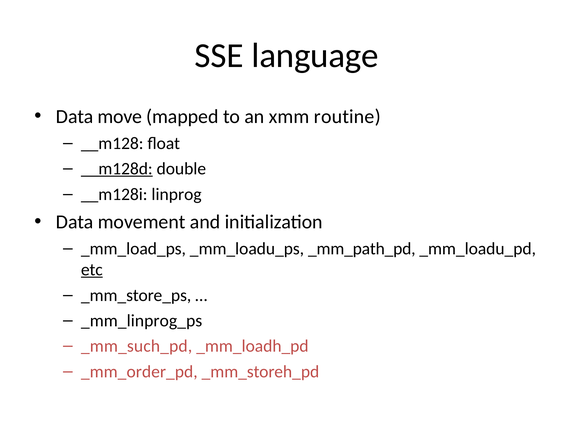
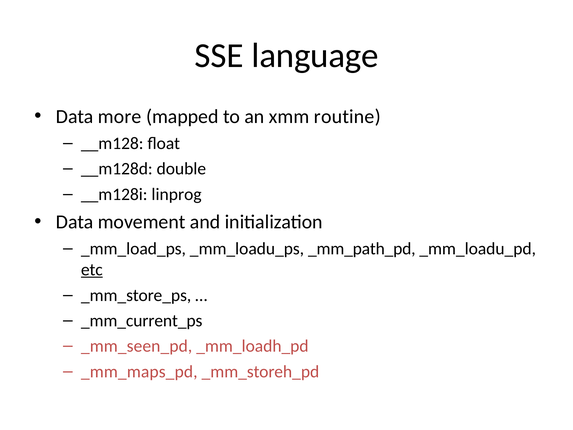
move: move -> more
__m128d underline: present -> none
_mm_linprog_ps: _mm_linprog_ps -> _mm_current_ps
_mm_such_pd: _mm_such_pd -> _mm_seen_pd
_mm_order_pd: _mm_order_pd -> _mm_maps_pd
